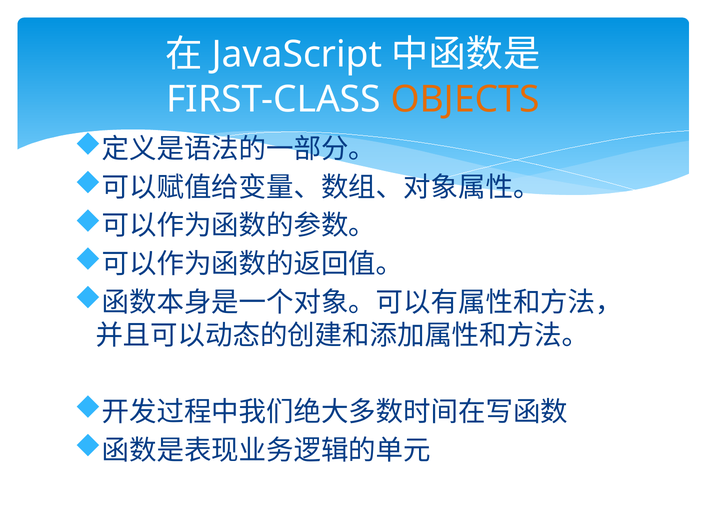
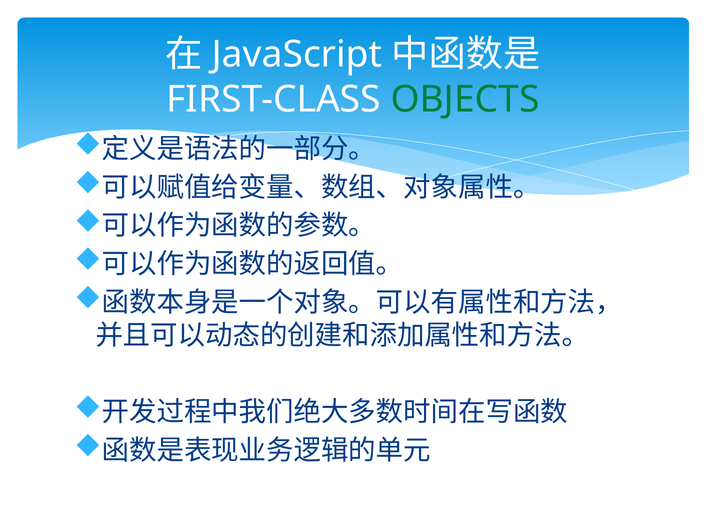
OBJECTS colour: orange -> green
